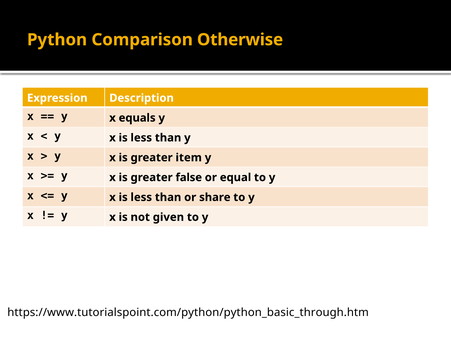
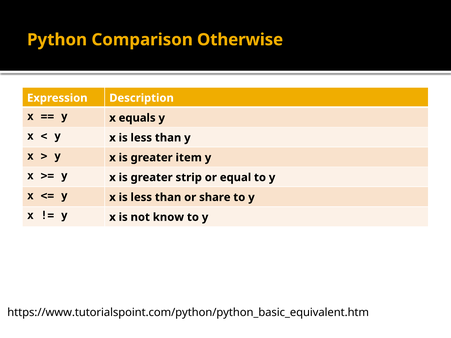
false: false -> strip
given: given -> know
https://www.tutorialspoint.com/python/python_basic_through.htm: https://www.tutorialspoint.com/python/python_basic_through.htm -> https://www.tutorialspoint.com/python/python_basic_equivalent.htm
